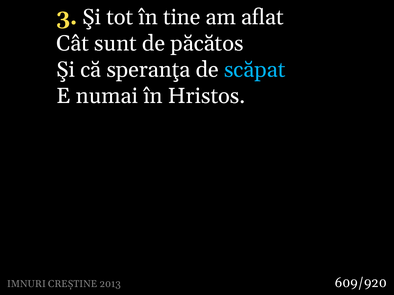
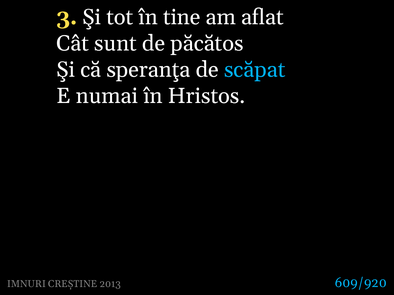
609/920 colour: white -> light blue
